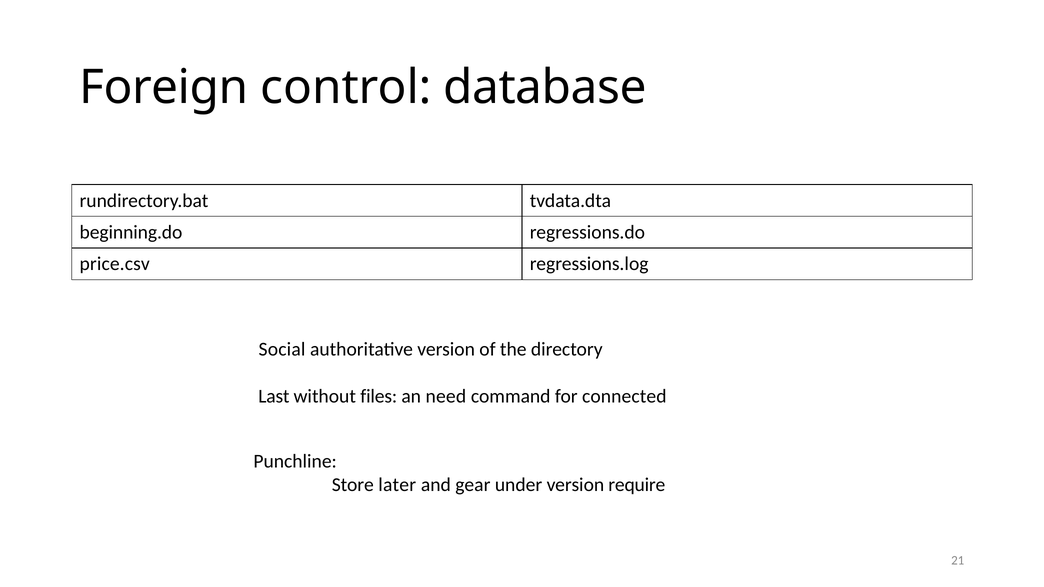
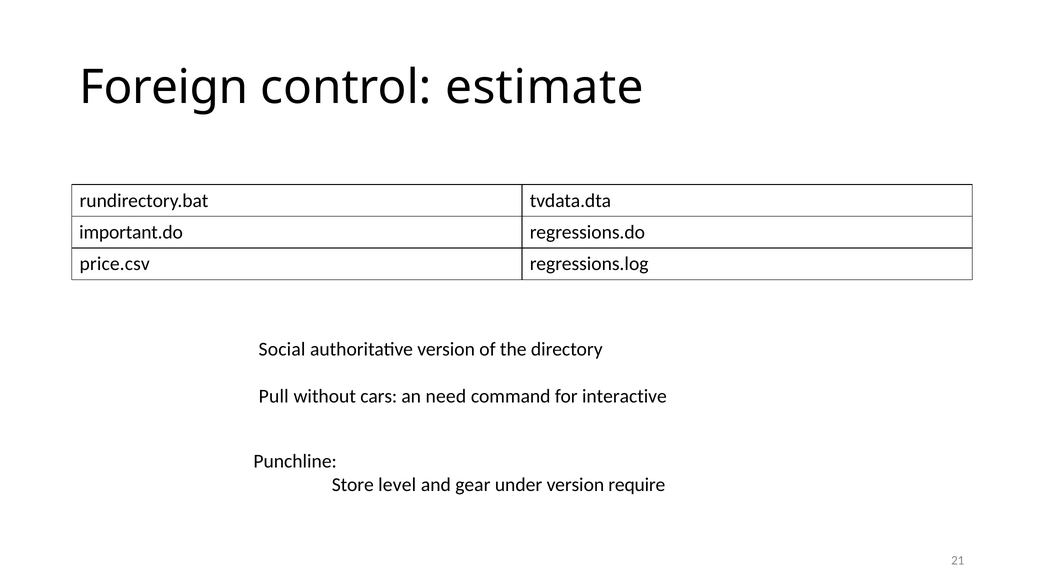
database: database -> estimate
beginning.do: beginning.do -> important.do
Last: Last -> Pull
files: files -> cars
connected: connected -> interactive
later: later -> level
